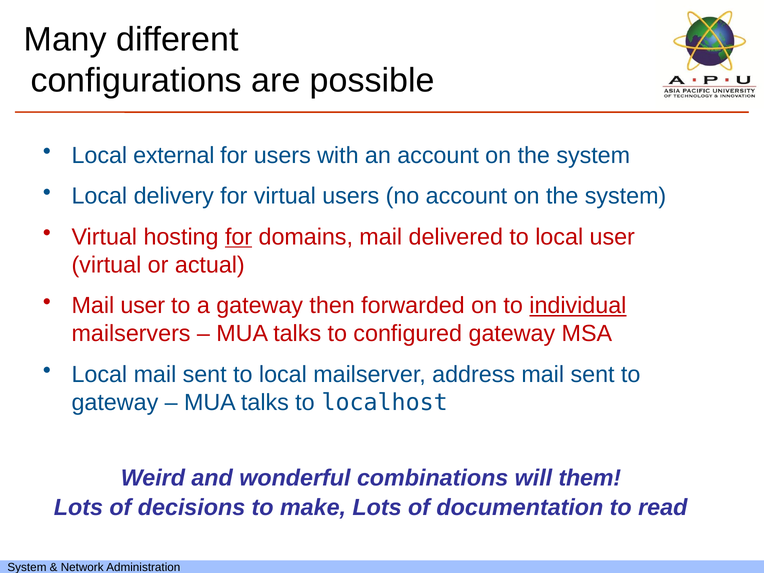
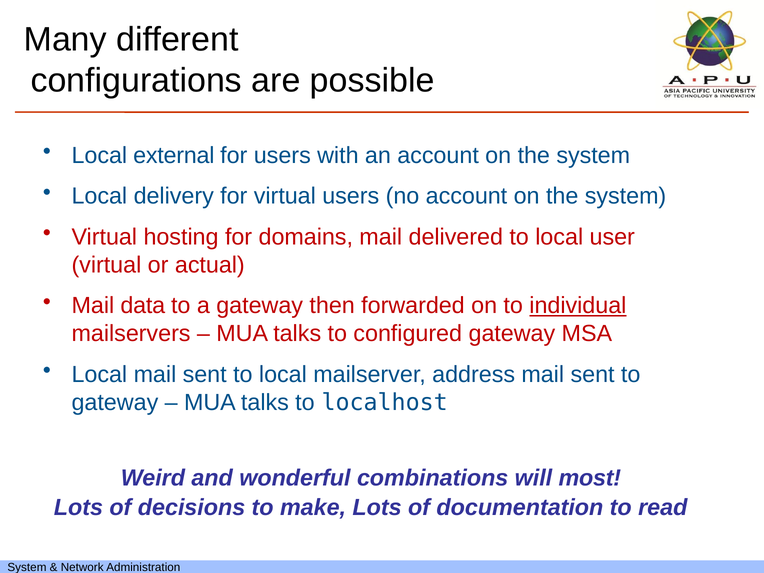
for at (239, 237) underline: present -> none
Mail user: user -> data
them: them -> most
